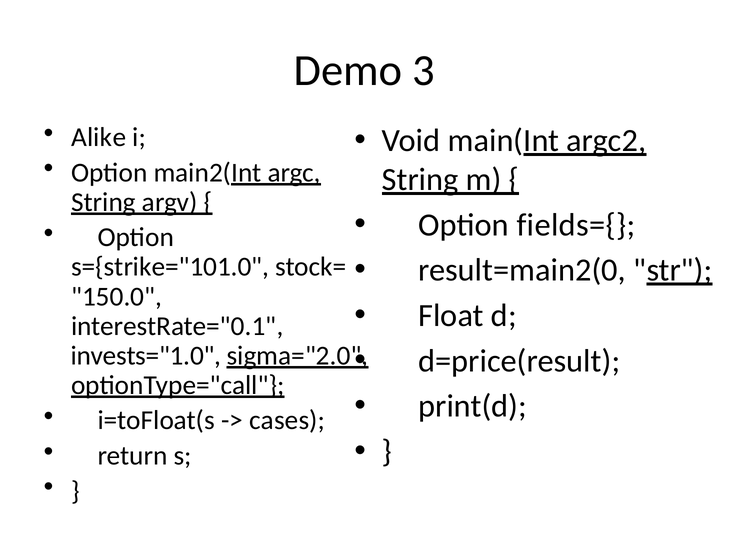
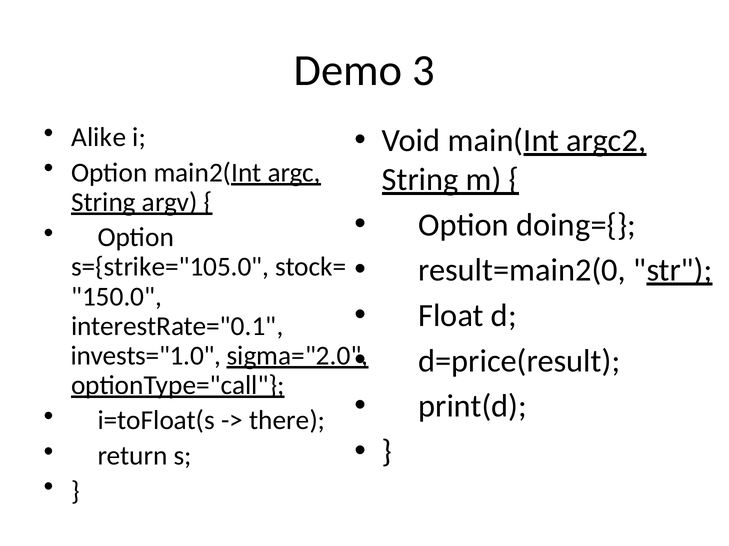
fields={: fields={ -> doing={
s={strike="101.0: s={strike="101.0 -> s={strike="105.0
cases: cases -> there
